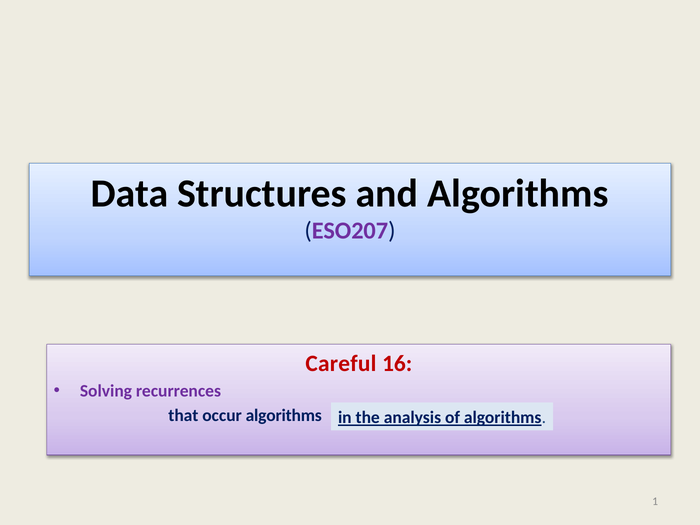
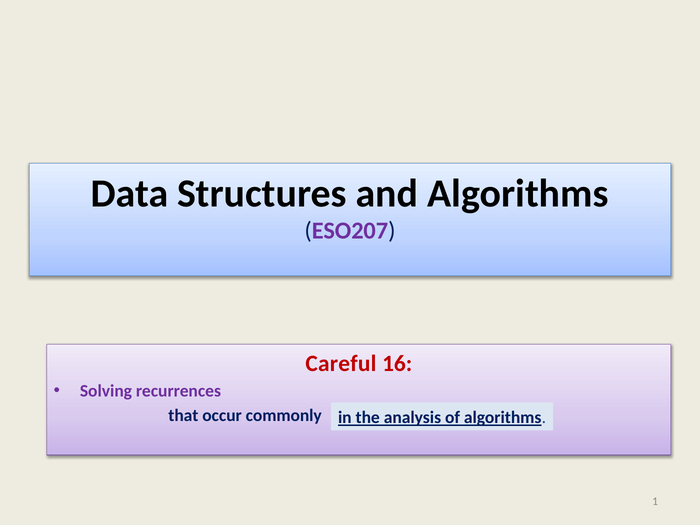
occur algorithms: algorithms -> commonly
